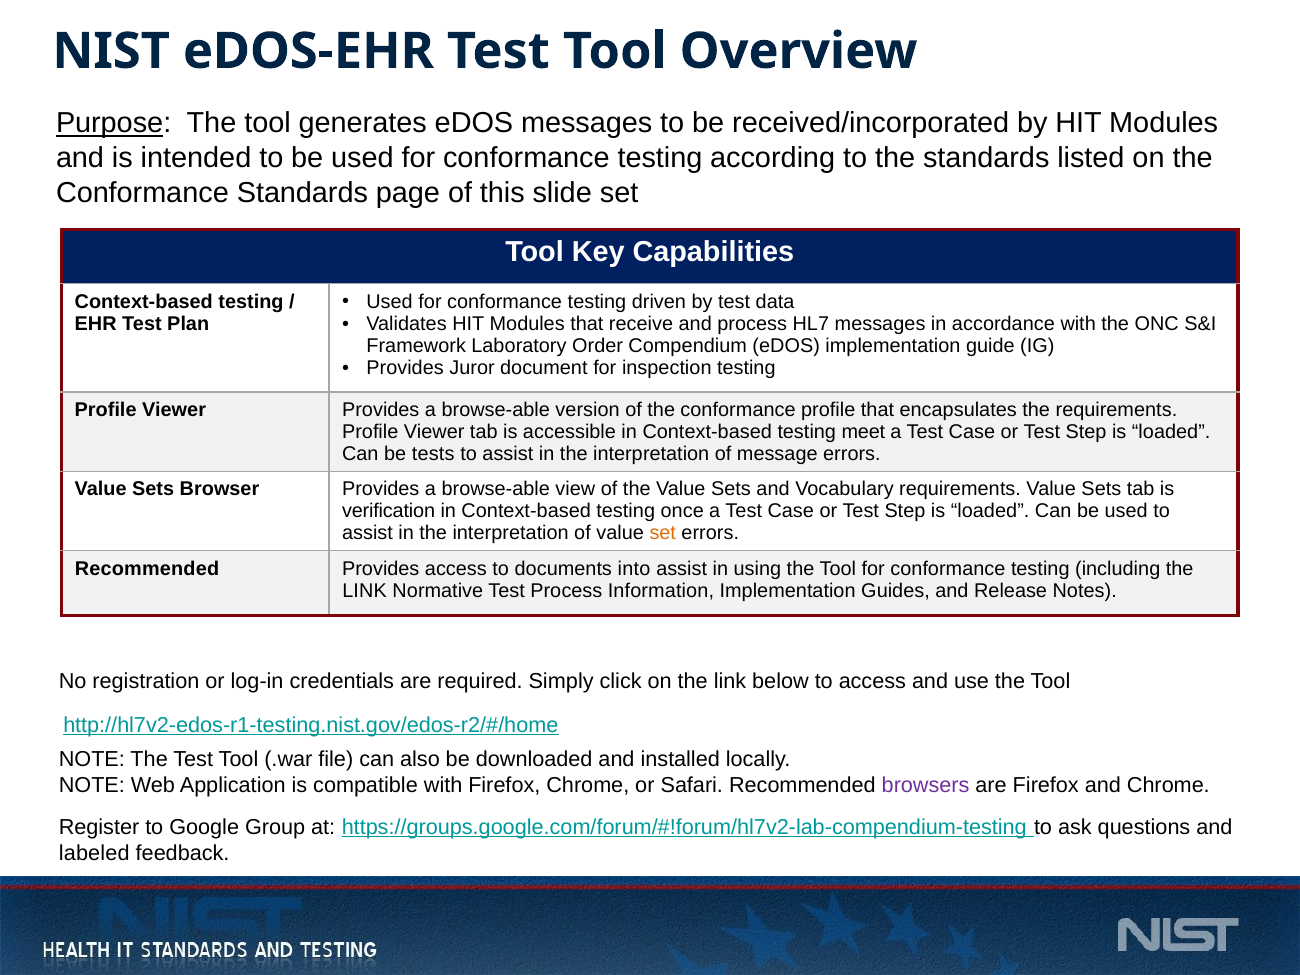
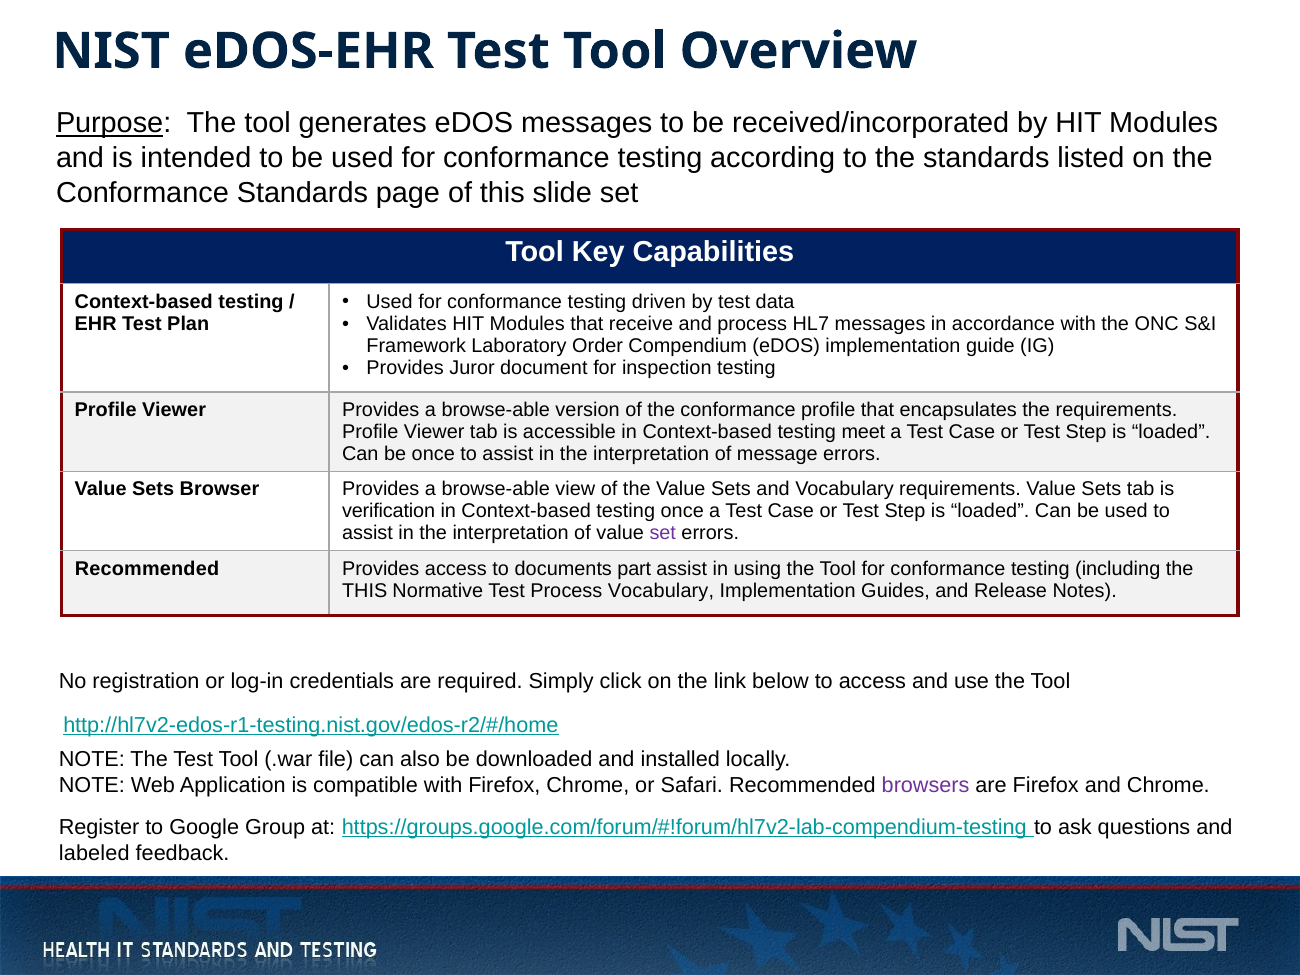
be tests: tests -> once
set at (663, 533) colour: orange -> purple
into: into -> part
LINK at (365, 591): LINK -> THIS
Process Information: Information -> Vocabulary
